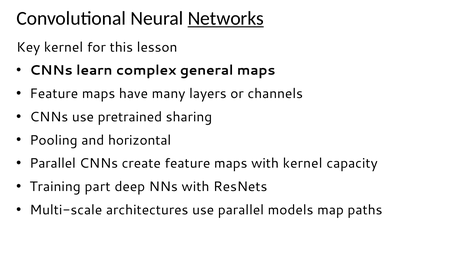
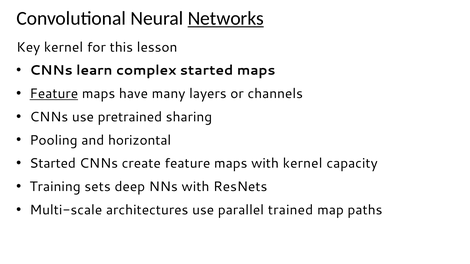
complex general: general -> started
Feature at (54, 94) underline: none -> present
Parallel at (53, 164): Parallel -> Started
part: part -> sets
models: models -> trained
